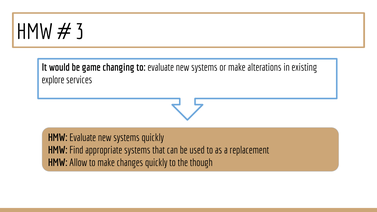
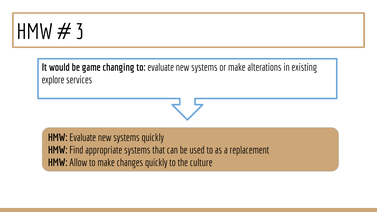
though: though -> culture
